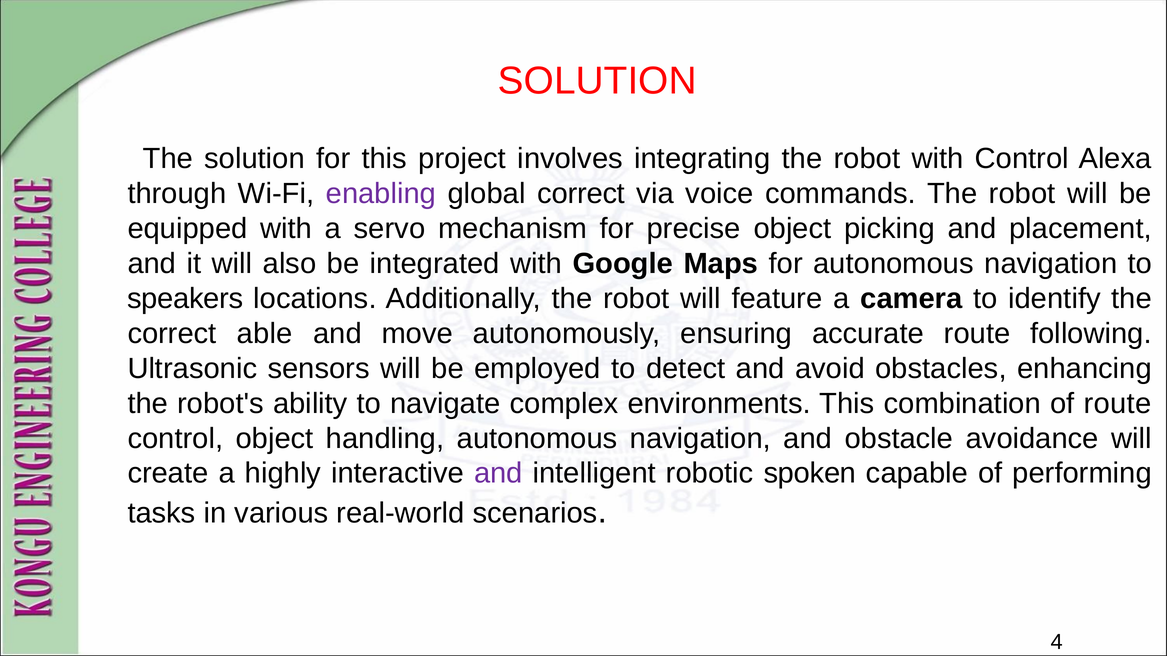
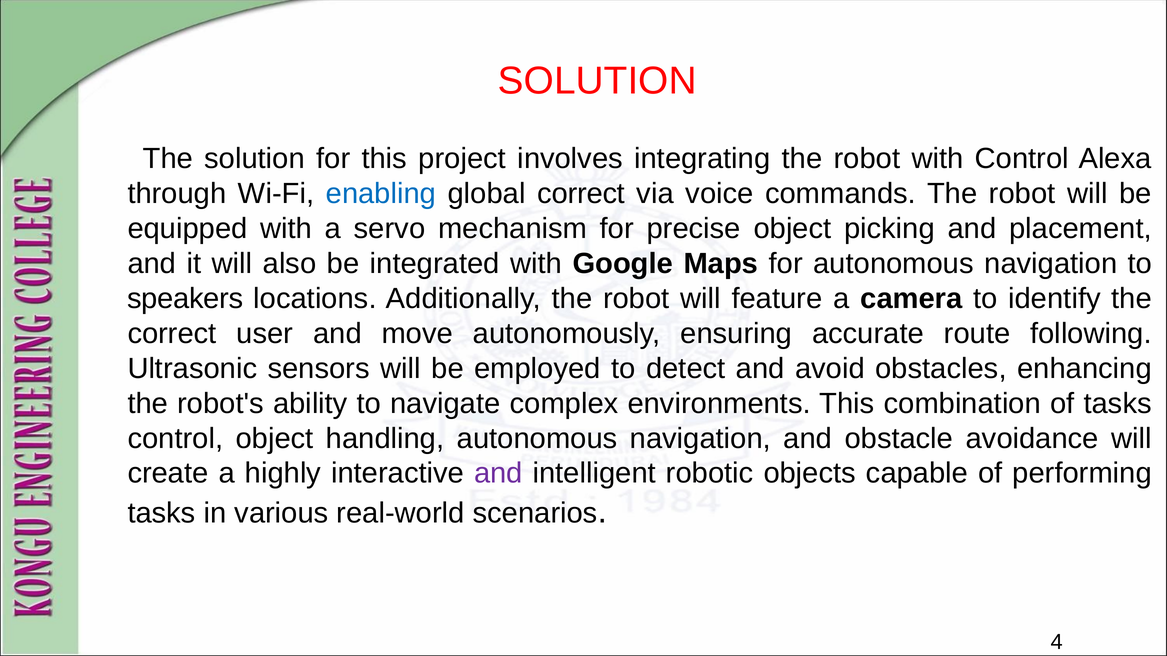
enabling colour: purple -> blue
able: able -> user
of route: route -> tasks
spoken: spoken -> objects
